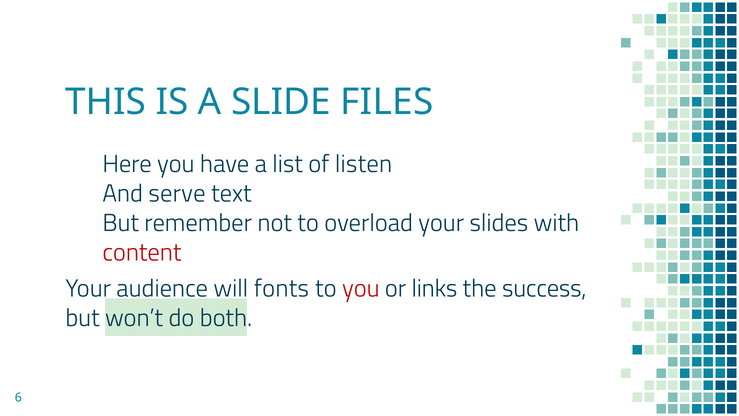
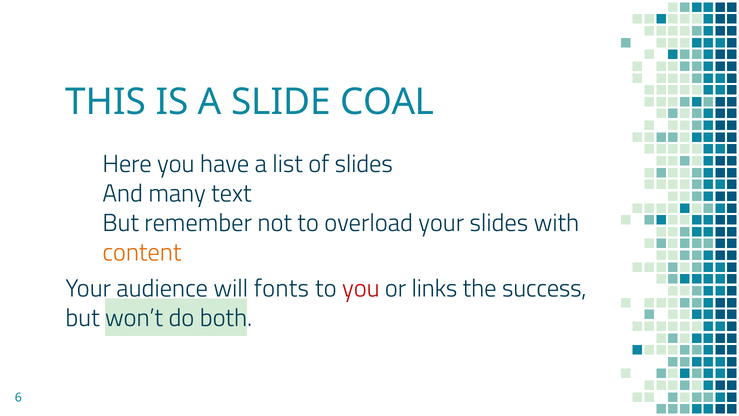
FILES: FILES -> COAL
of listen: listen -> slides
serve: serve -> many
content colour: red -> orange
